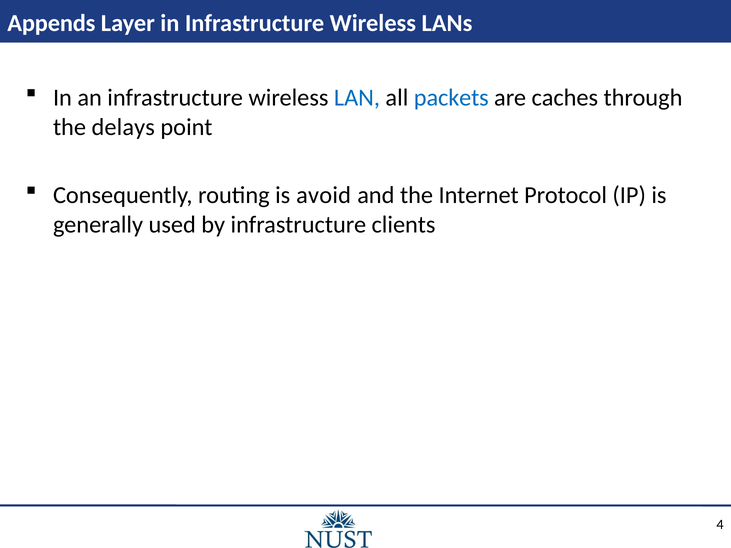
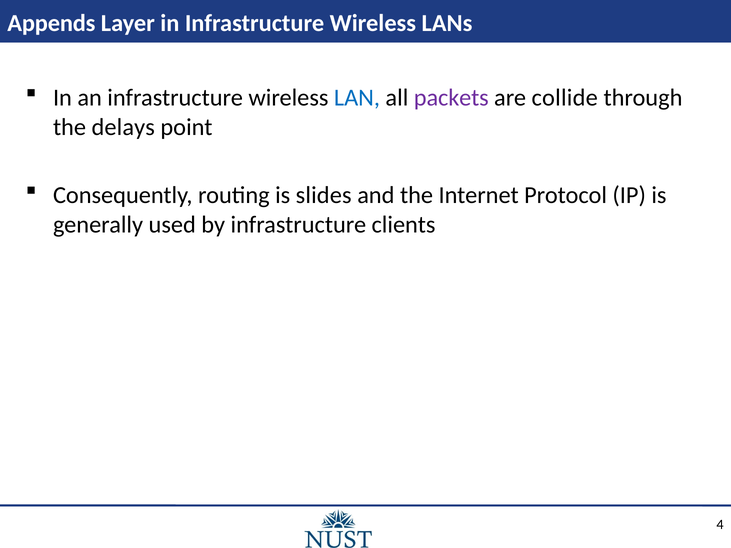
packets colour: blue -> purple
caches: caches -> collide
avoid: avoid -> slides
